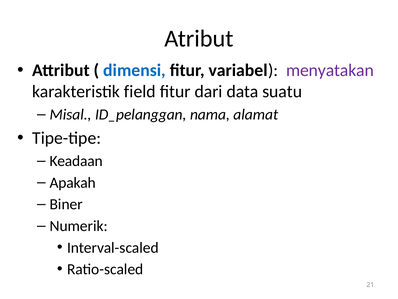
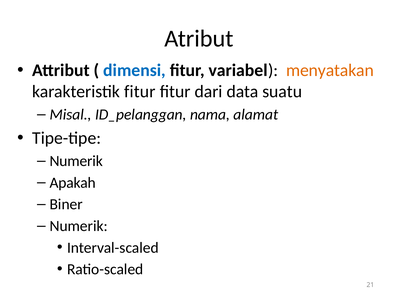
menyatakan colour: purple -> orange
karakteristik field: field -> fitur
Keadaan at (76, 161): Keadaan -> Numerik
